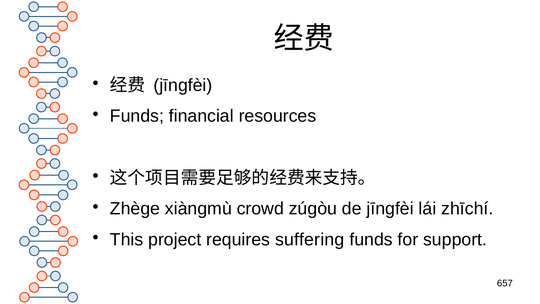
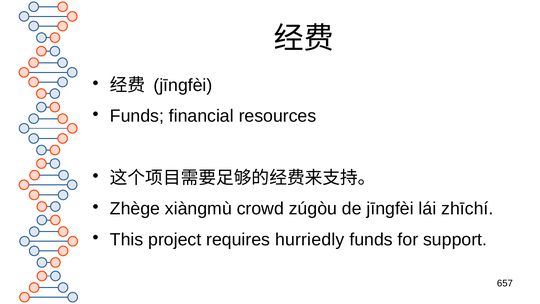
suffering: suffering -> hurriedly
